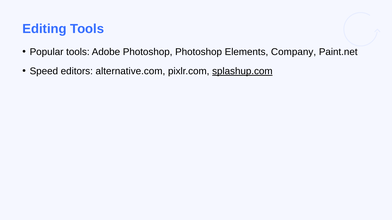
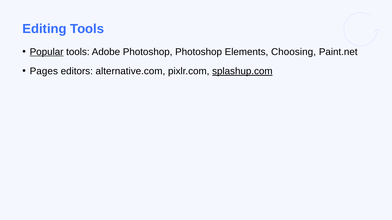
Popular underline: none -> present
Company: Company -> Choosing
Speed: Speed -> Pages
